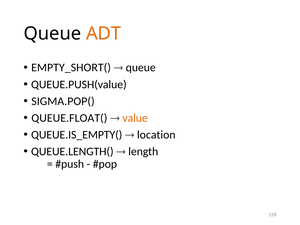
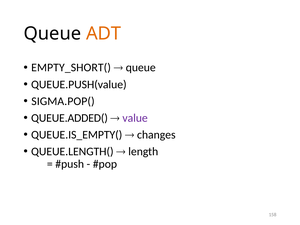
QUEUE.FLOAT(: QUEUE.FLOAT( -> QUEUE.ADDED(
value colour: orange -> purple
location: location -> changes
